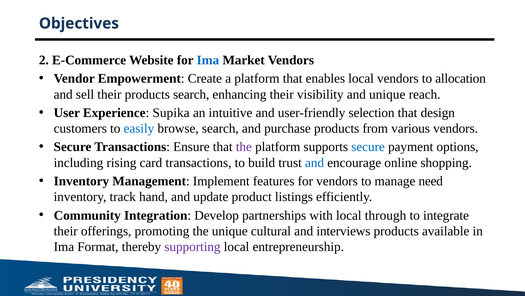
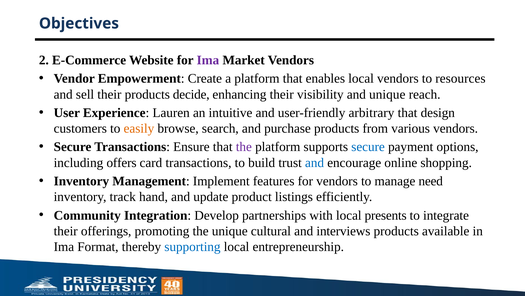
Ima at (208, 60) colour: blue -> purple
allocation: allocation -> resources
products search: search -> decide
Supika: Supika -> Lauren
selection: selection -> arbitrary
easily colour: blue -> orange
rising: rising -> offers
through: through -> presents
supporting colour: purple -> blue
